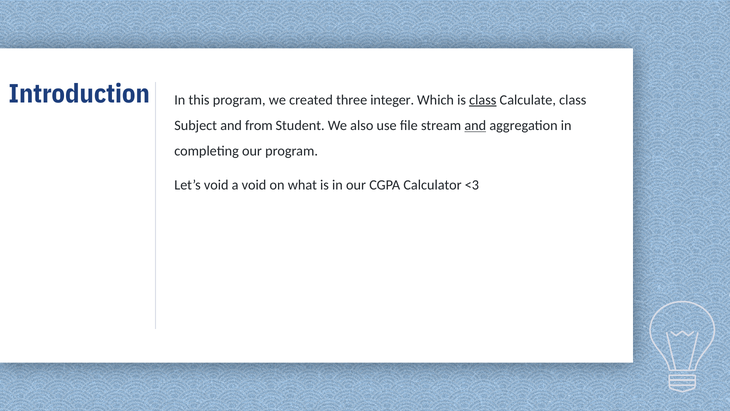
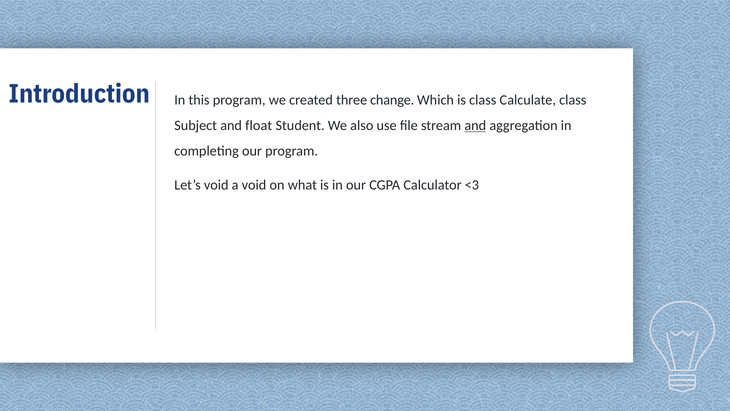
integer: integer -> change
class at (483, 100) underline: present -> none
from: from -> float
